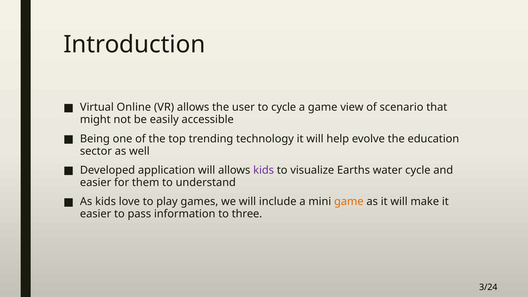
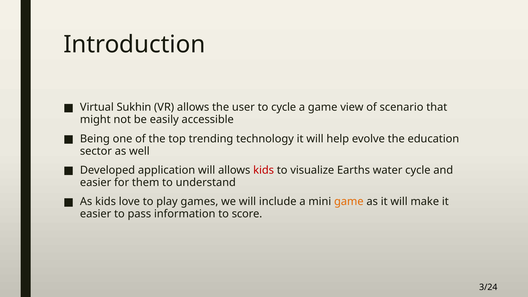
Online: Online -> Sukhin
kids at (264, 170) colour: purple -> red
three: three -> score
